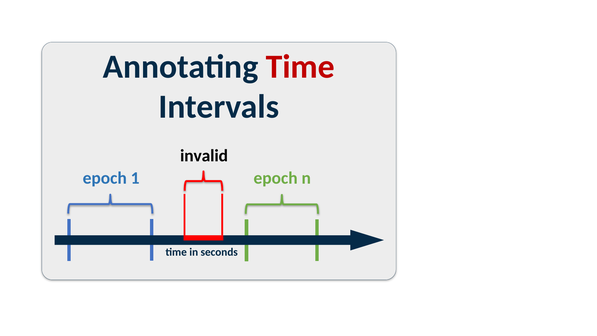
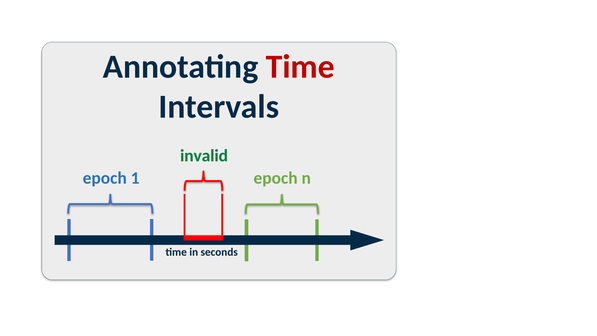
invalid colour: black -> green
